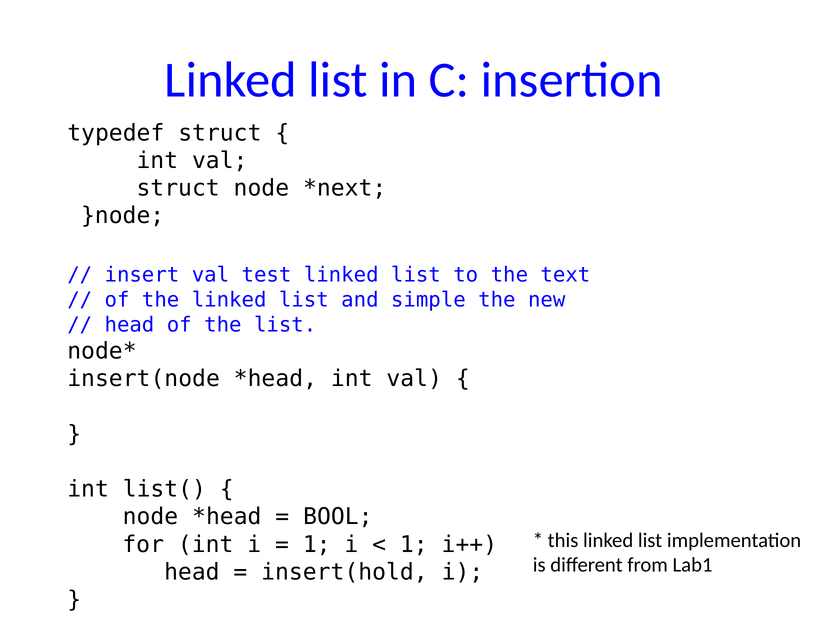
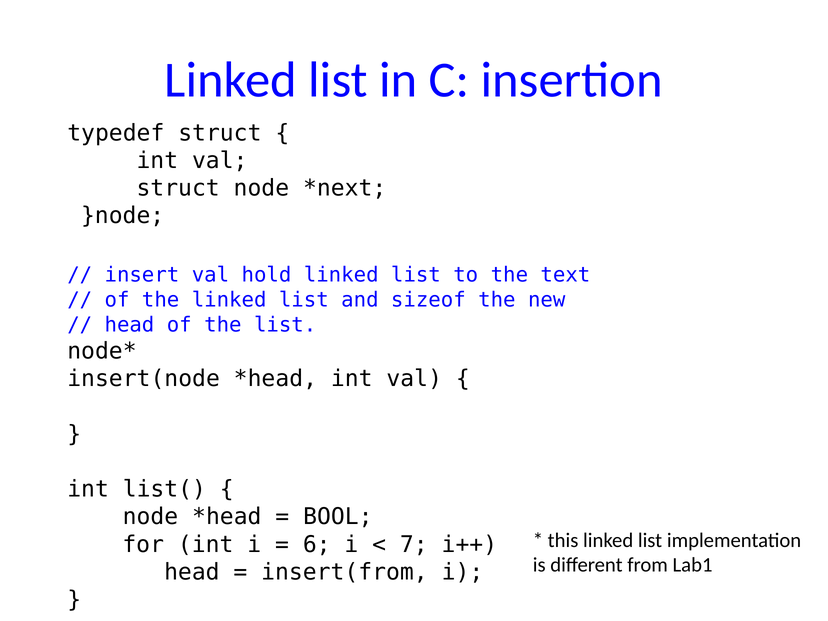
test: test -> hold
simple: simple -> sizeof
1 at (317, 544): 1 -> 6
1 at (414, 544): 1 -> 7
insert(hold: insert(hold -> insert(from
